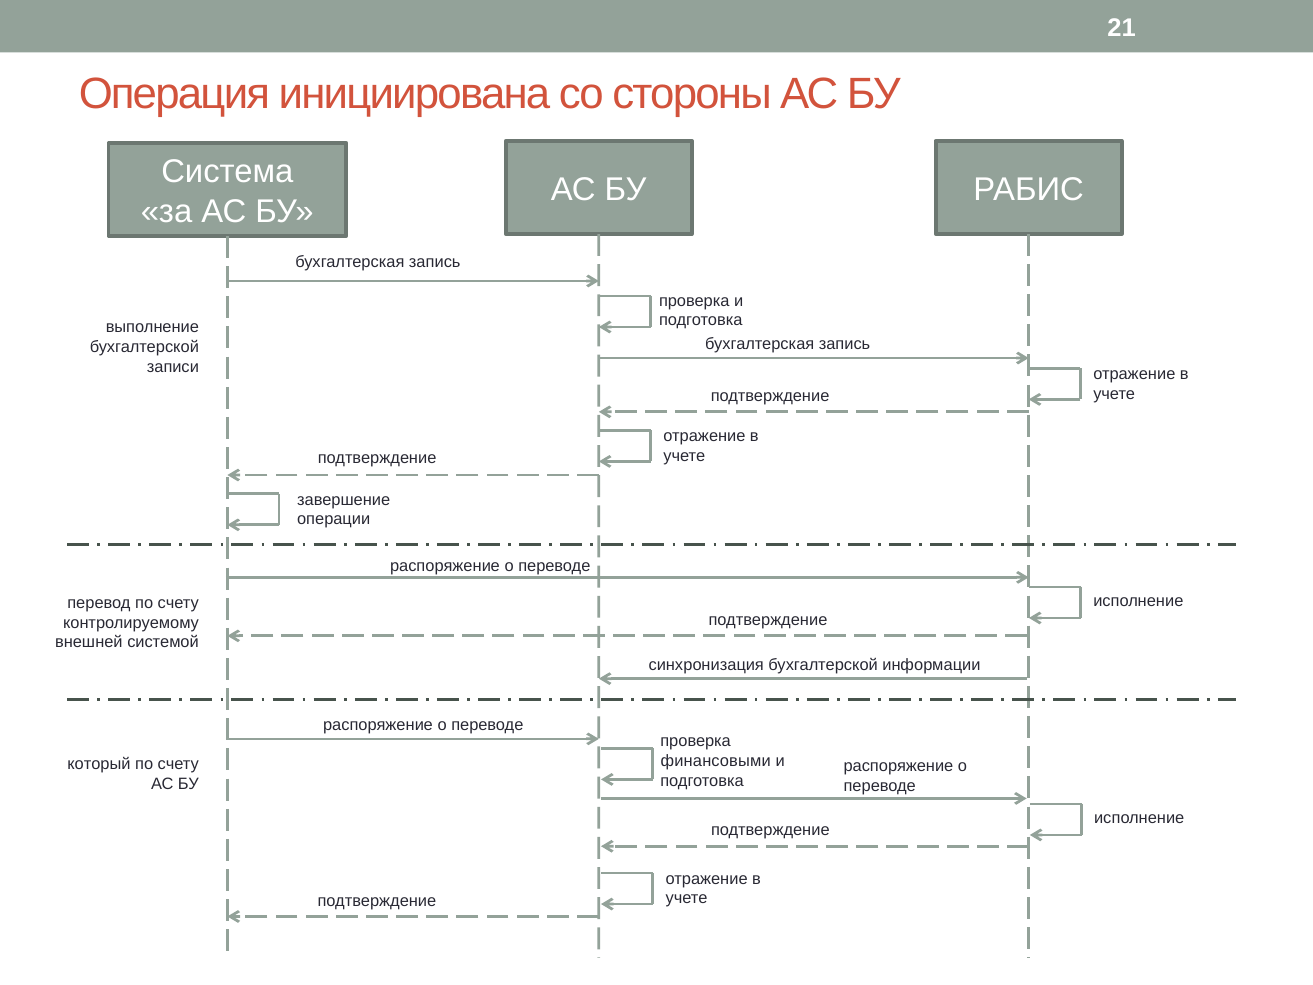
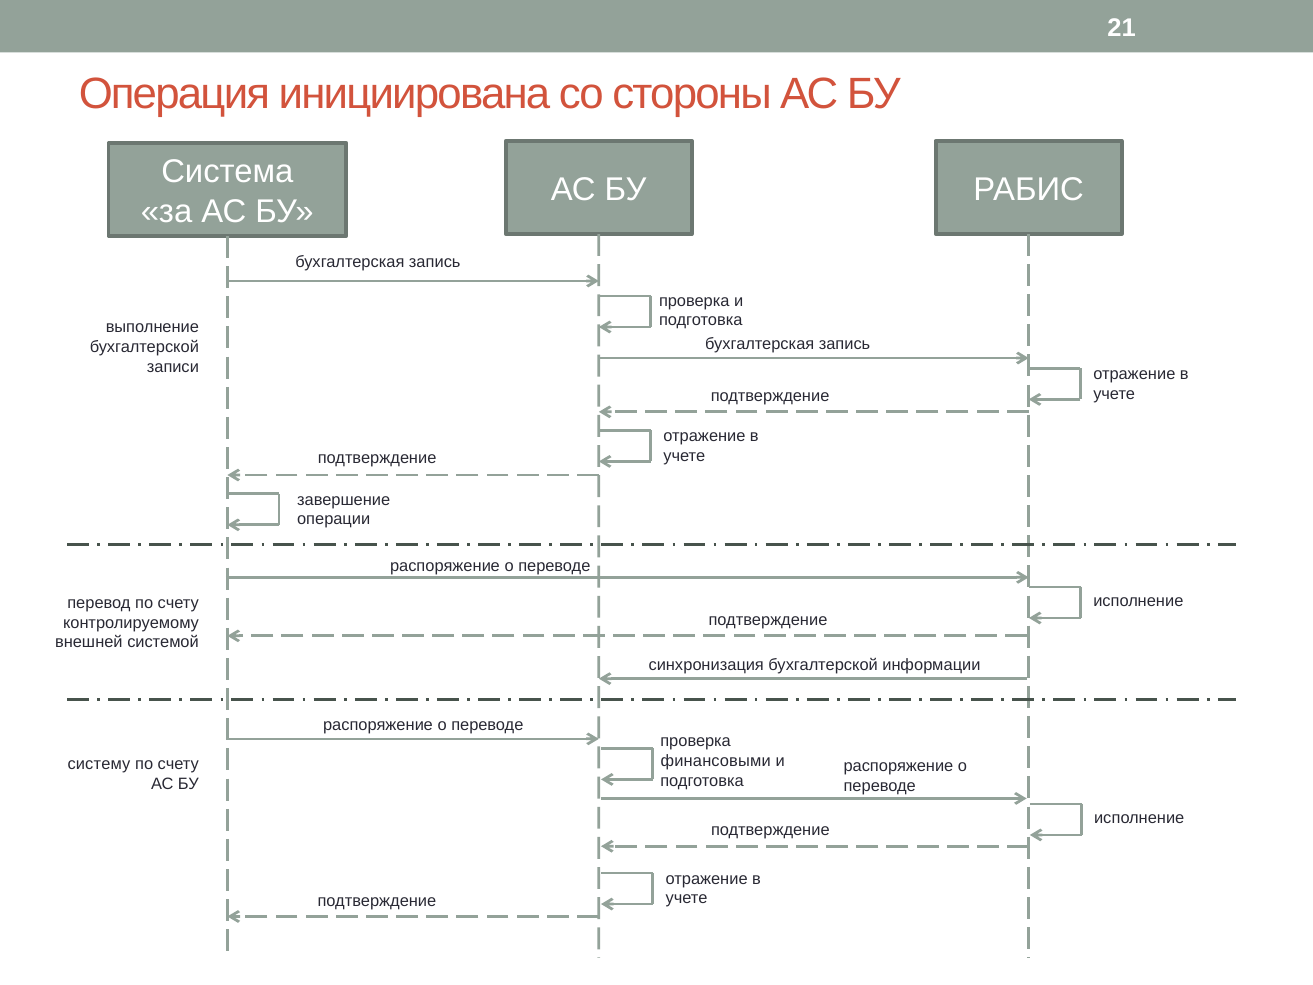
который: который -> систему
